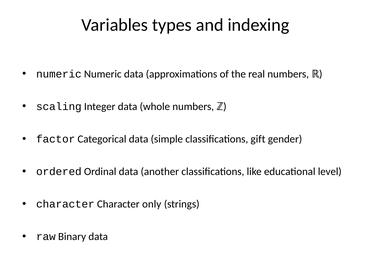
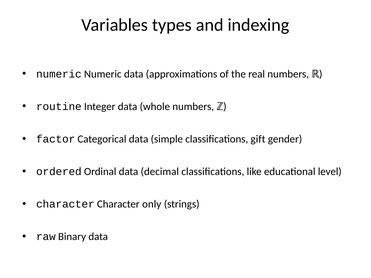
scaling: scaling -> routine
another: another -> decimal
